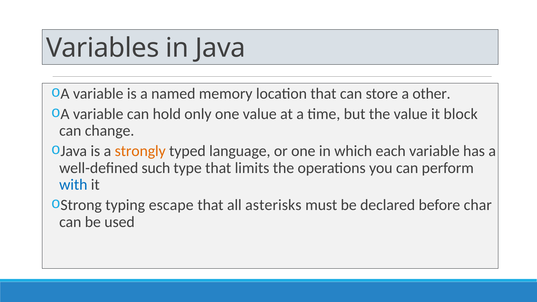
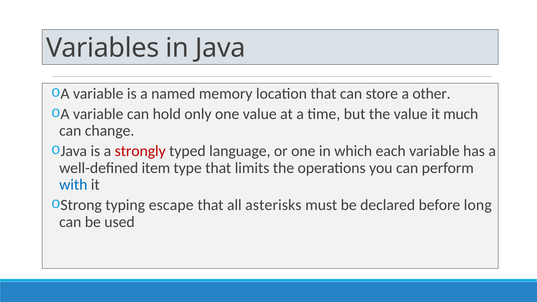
block: block -> much
strongly colour: orange -> red
such: such -> item
char: char -> long
